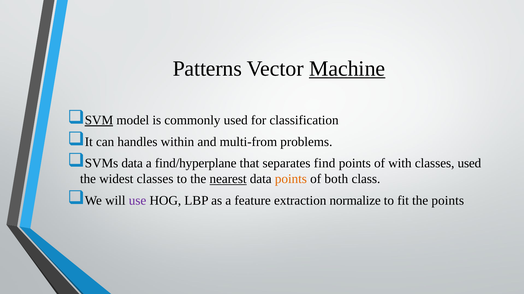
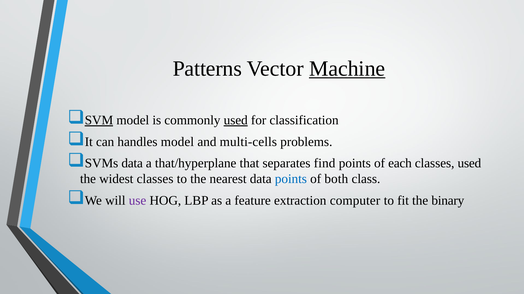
used at (236, 120) underline: none -> present
handles within: within -> model
multi-from: multi-from -> multi-cells
find/hyperplane: find/hyperplane -> that/hyperplane
with: with -> each
nearest underline: present -> none
points at (291, 179) colour: orange -> blue
normalize: normalize -> computer
the points: points -> binary
